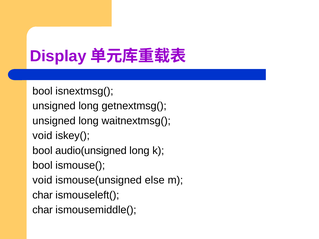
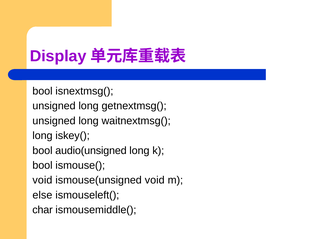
void at (42, 136): void -> long
ismouse(unsigned else: else -> void
char at (43, 195): char -> else
